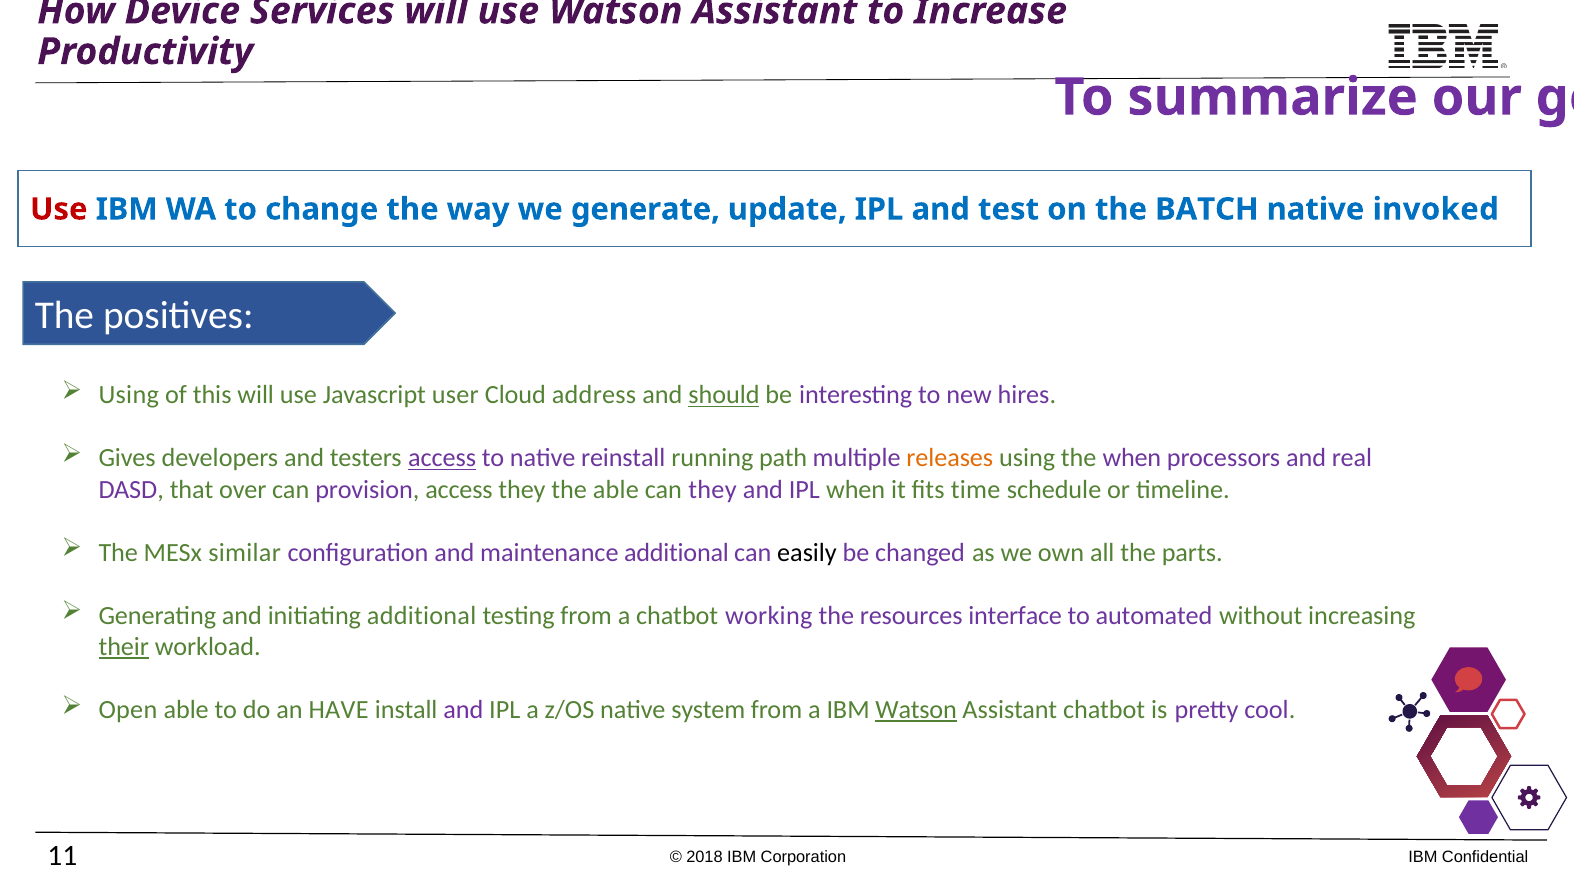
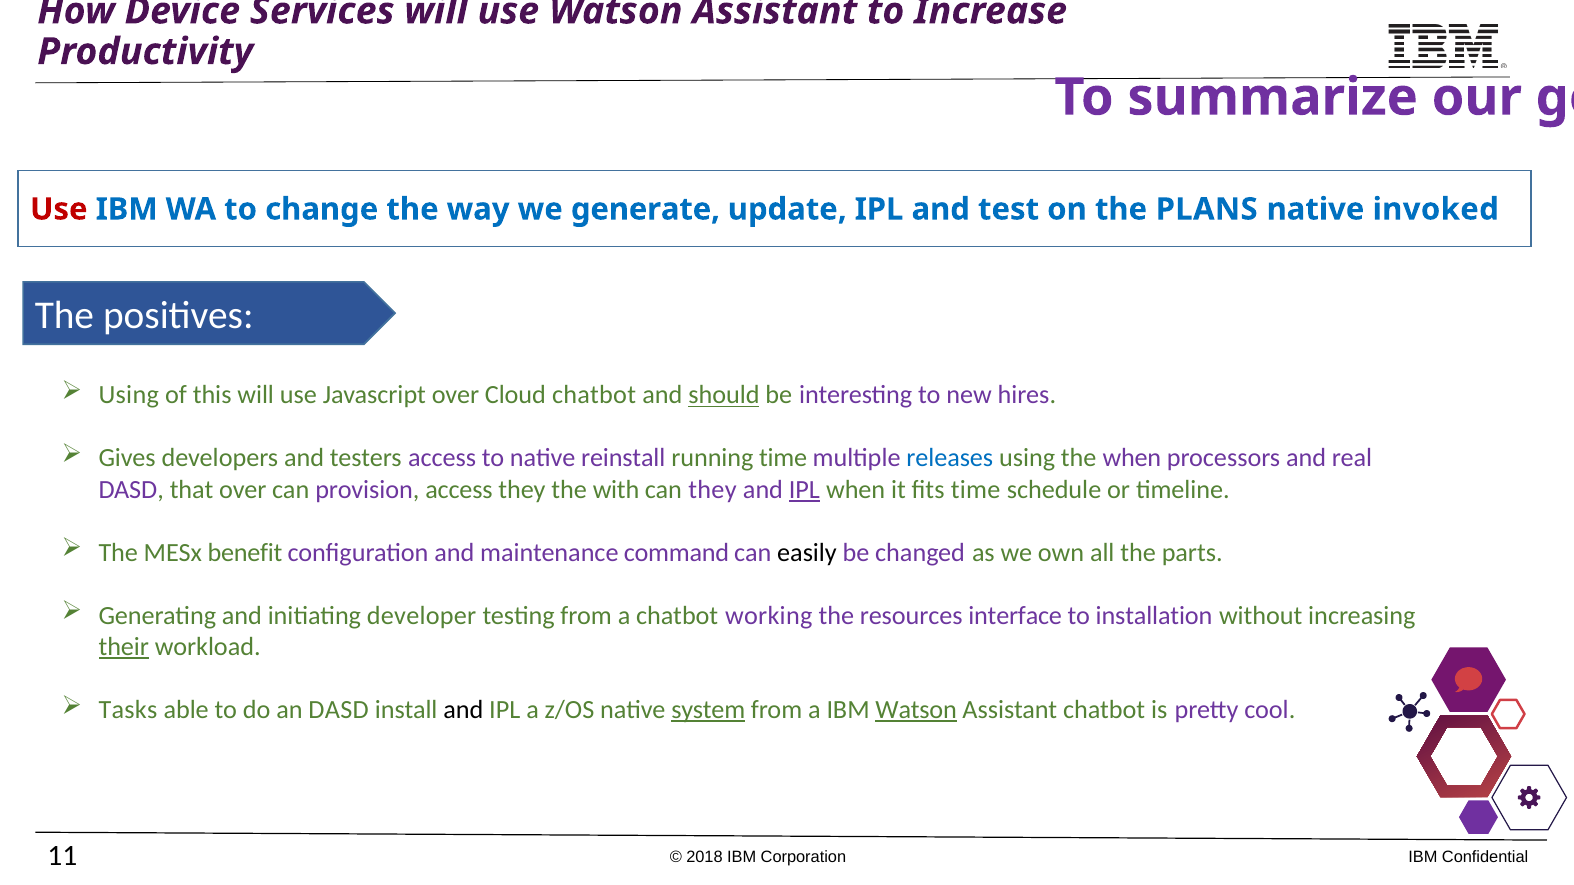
BATCH: BATCH -> PLANS
Javascript user: user -> over
Cloud address: address -> chatbot
access at (442, 458) underline: present -> none
running path: path -> time
releases colour: orange -> blue
the able: able -> with
IPL at (804, 490) underline: none -> present
similar: similar -> benefit
maintenance additional: additional -> command
initiating additional: additional -> developer
automated: automated -> installation
Open: Open -> Tasks
an HAVE: HAVE -> DASD
and at (463, 710) colour: purple -> black
system underline: none -> present
